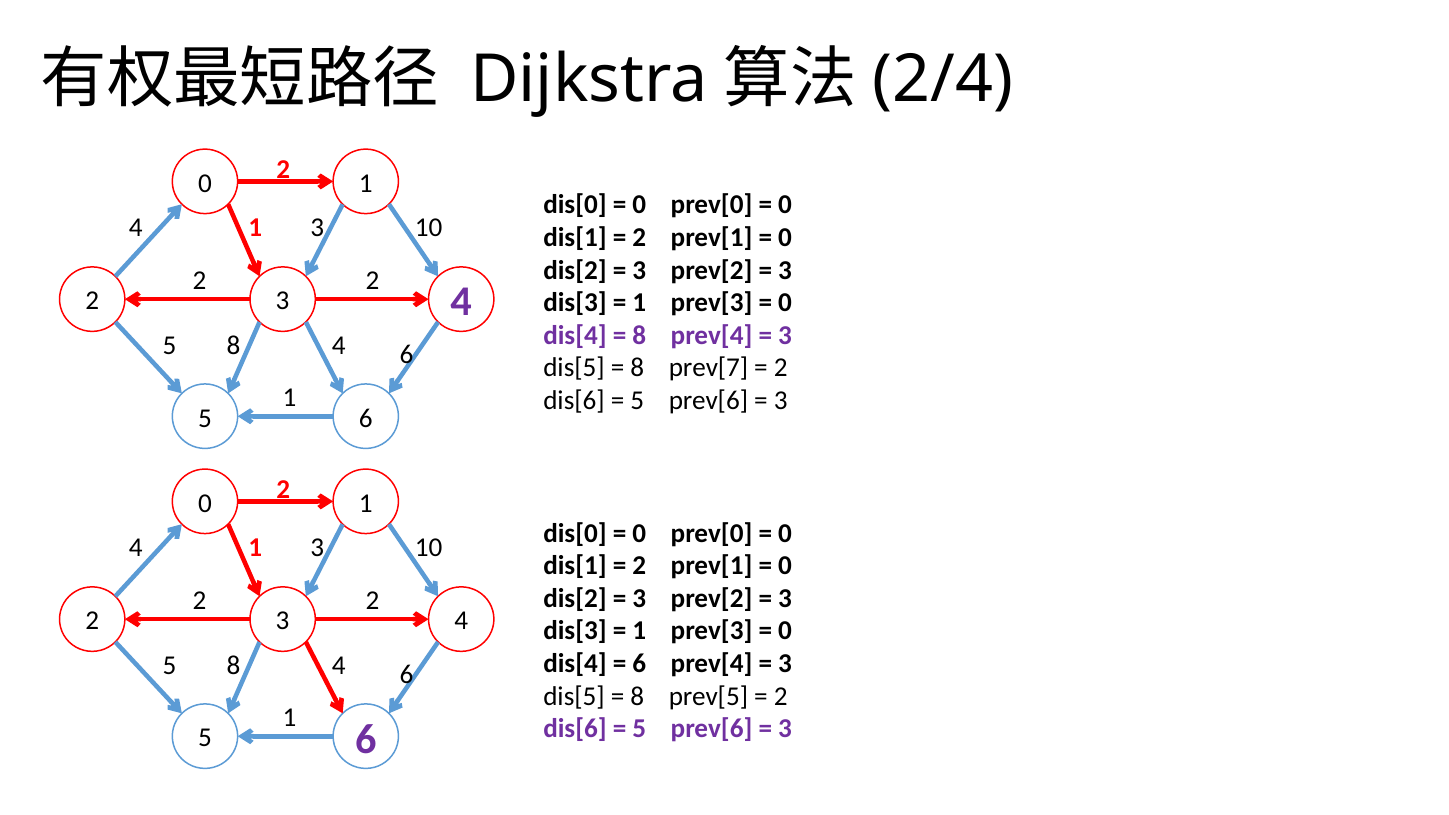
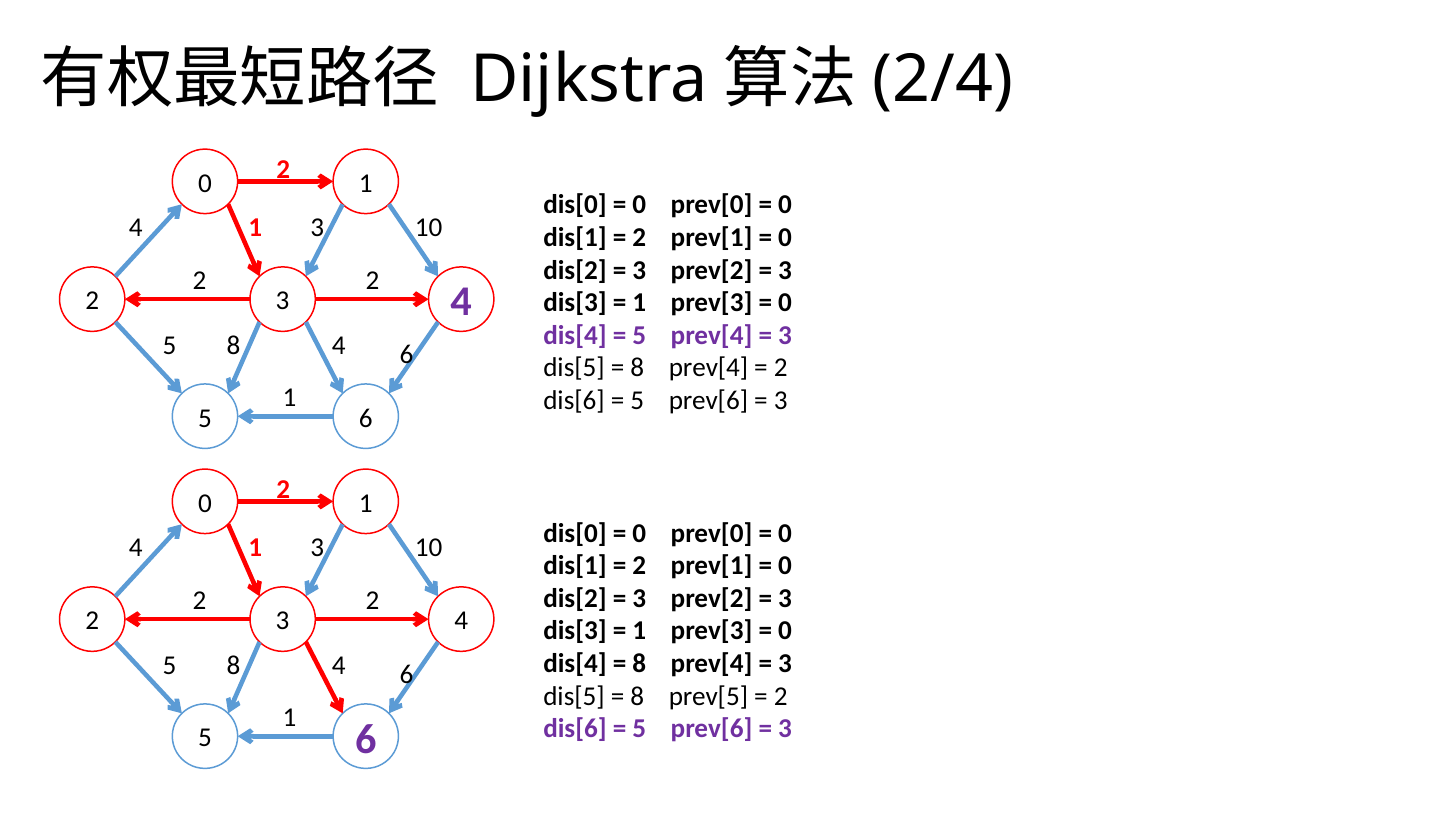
8 at (639, 335): 8 -> 5
prev[7 at (708, 368): prev[7 -> prev[4
6 at (639, 664): 6 -> 8
